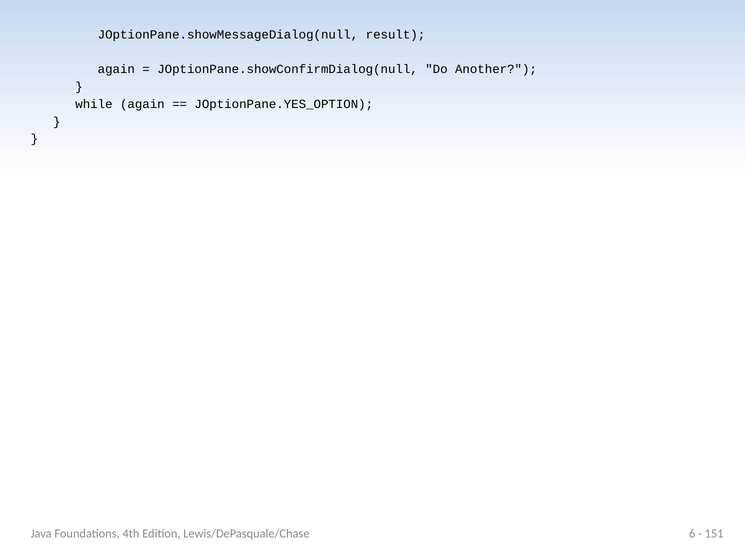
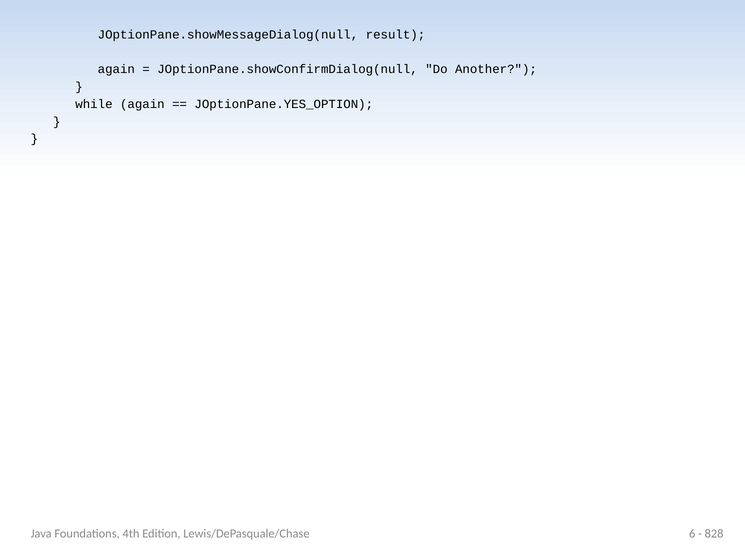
151: 151 -> 828
